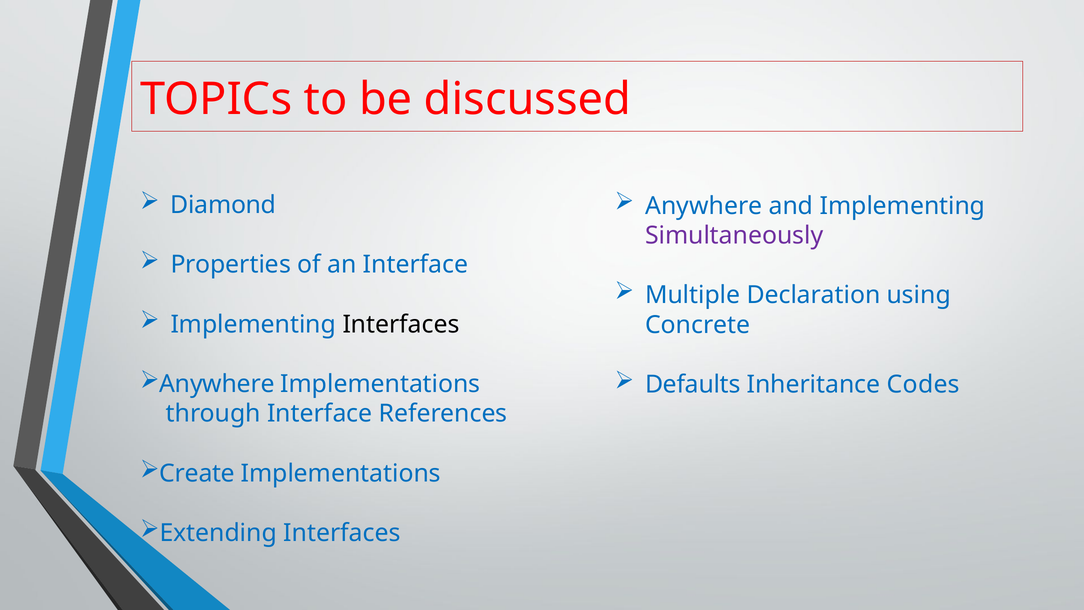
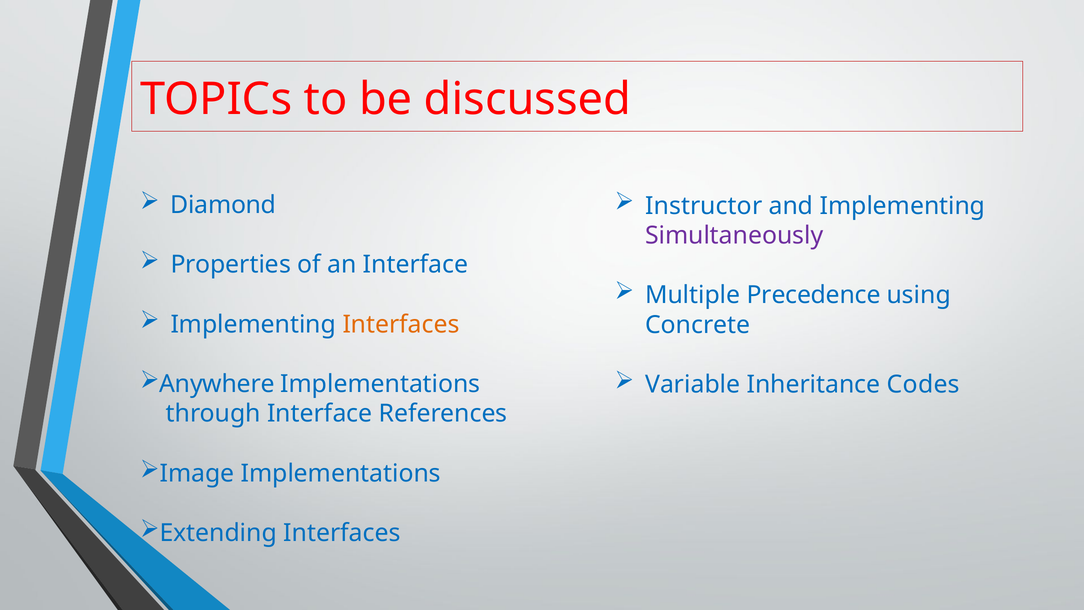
Anywhere at (704, 206): Anywhere -> Instructor
Declaration: Declaration -> Precedence
Interfaces at (401, 324) colour: black -> orange
Defaults: Defaults -> Variable
Create: Create -> Image
